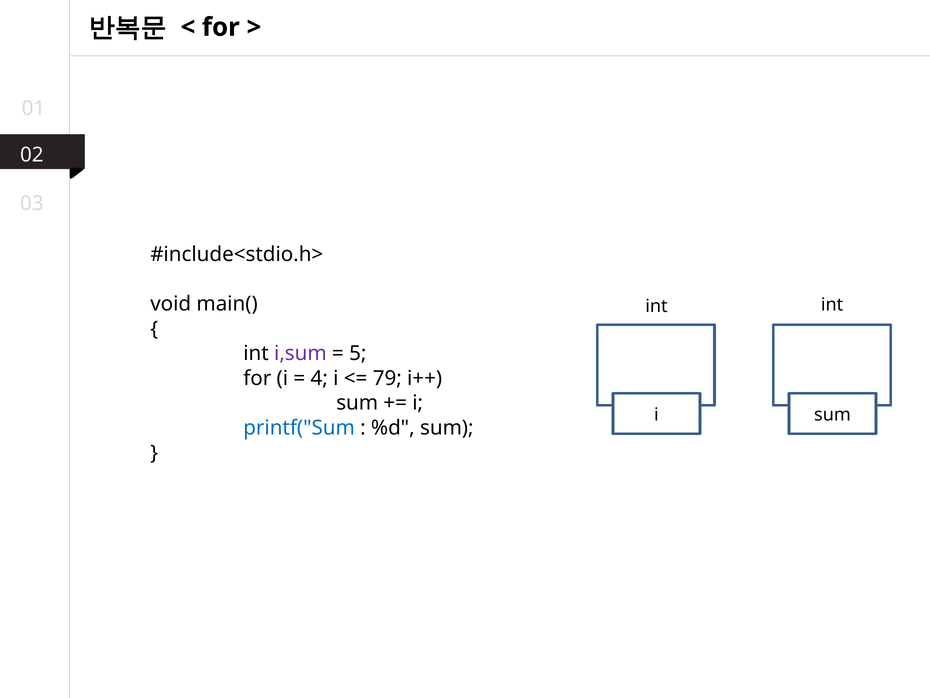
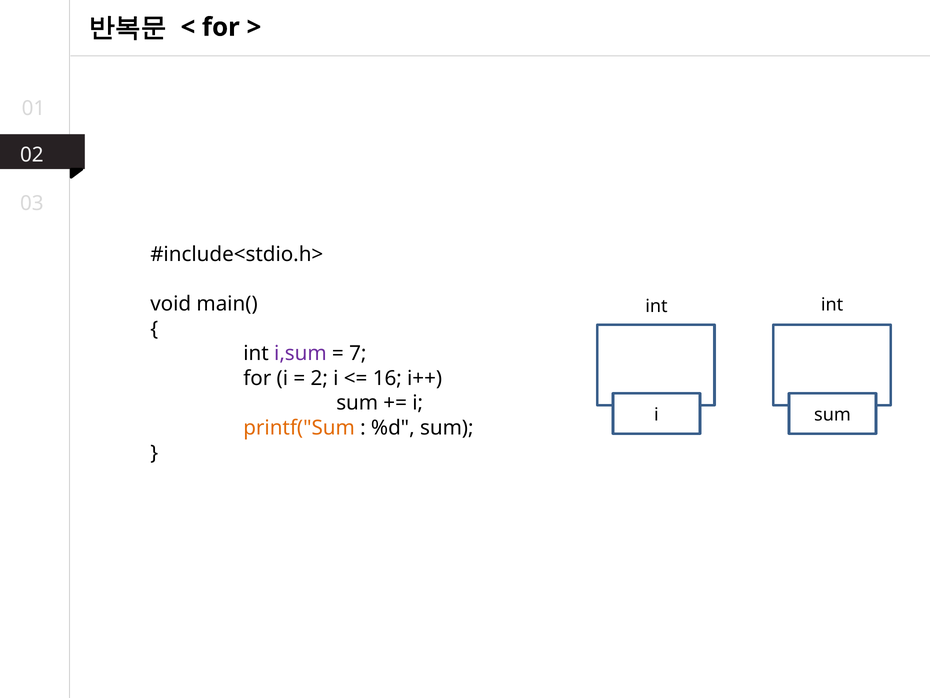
5: 5 -> 7
4: 4 -> 2
79: 79 -> 16
printf("Sum colour: blue -> orange
